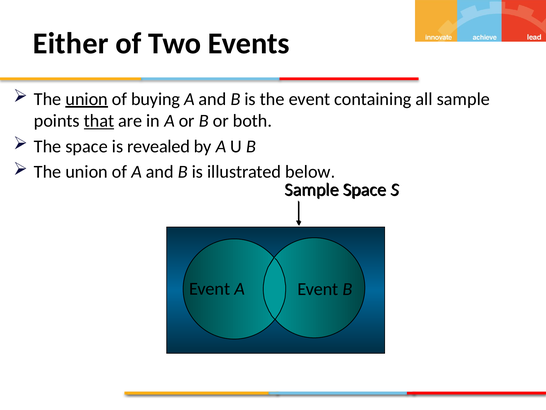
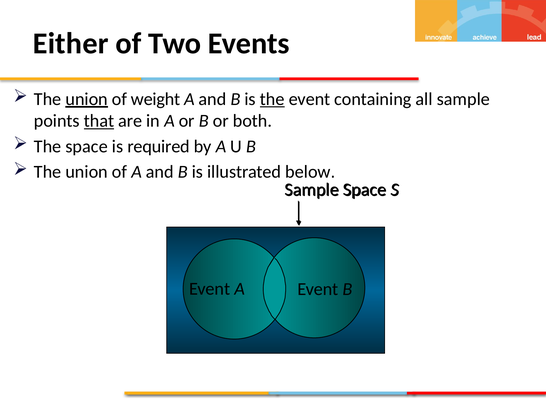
buying: buying -> weight
the at (272, 99) underline: none -> present
revealed: revealed -> required
